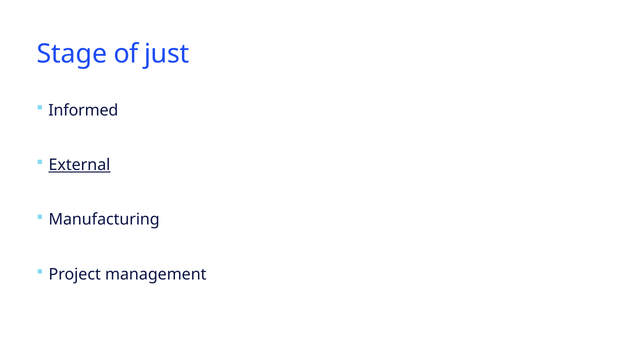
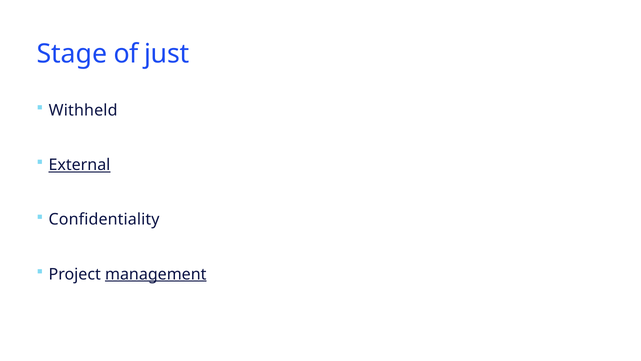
Informed: Informed -> Withheld
Manufacturing: Manufacturing -> Confidentiality
management underline: none -> present
